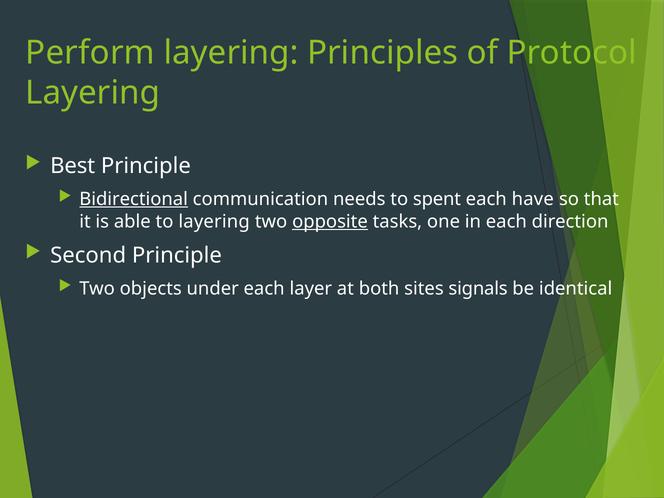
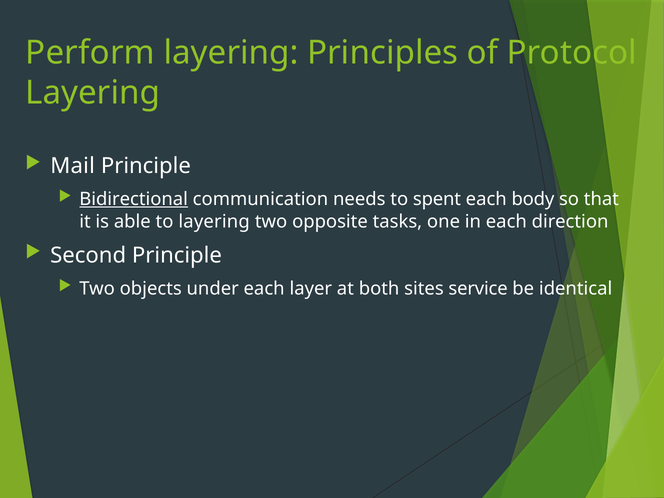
Best: Best -> Mail
have: have -> body
opposite underline: present -> none
signals: signals -> service
